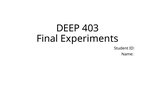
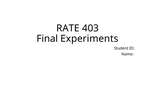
DEEP: DEEP -> RATE
